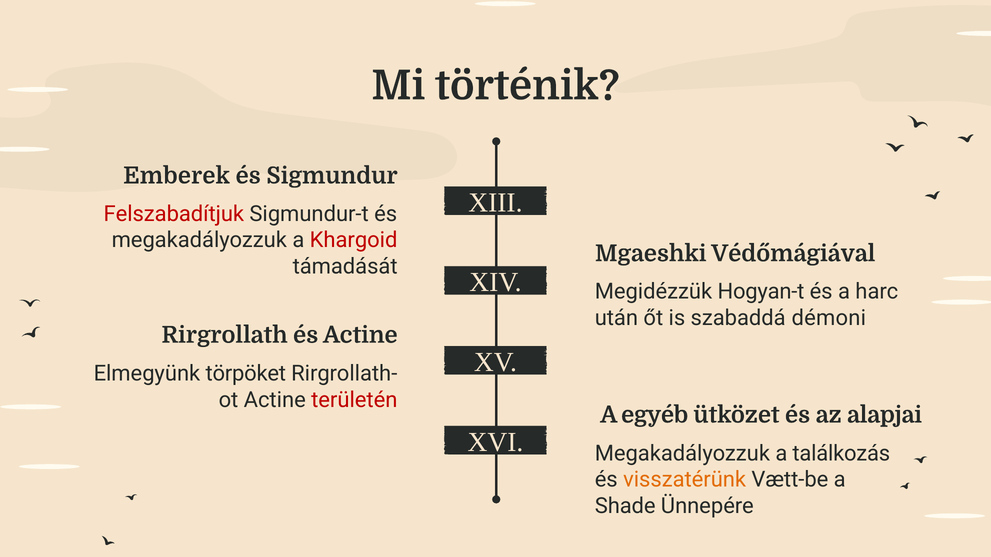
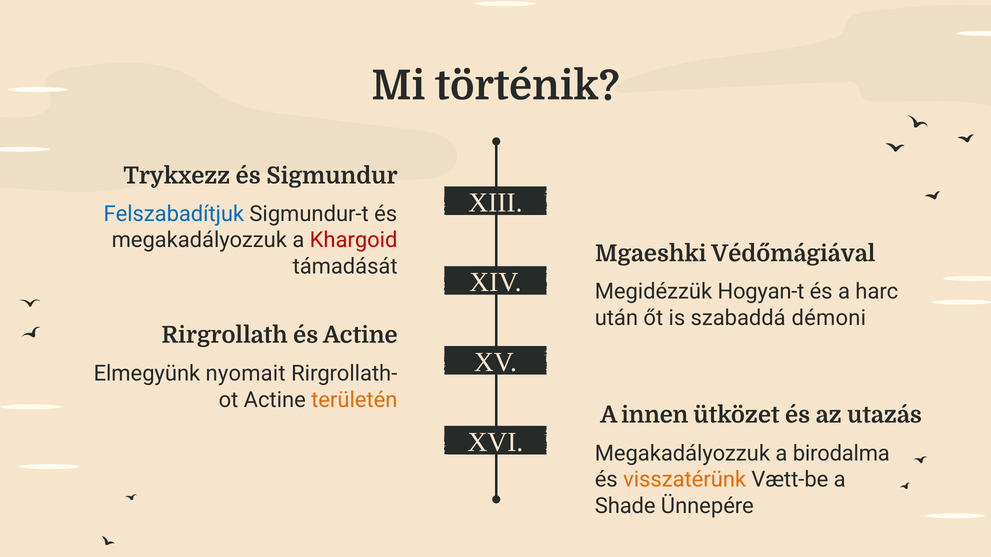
Emberek: Emberek -> Trykxezz
Felszabadítjuk colour: red -> blue
törpöket: törpöket -> nyomait
területén colour: red -> orange
egyéb: egyéb -> innen
alapjai: alapjai -> utazás
találkozás: találkozás -> birodalma
